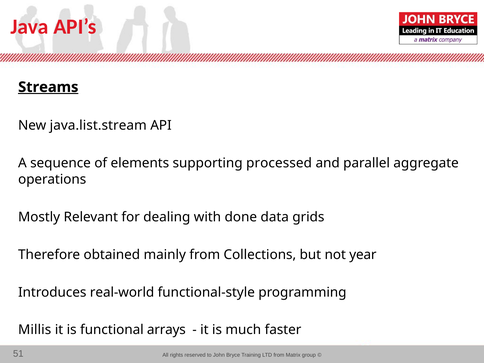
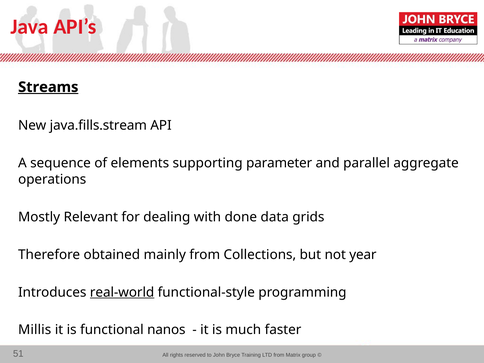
java.list.stream: java.list.stream -> java.fills.stream
processed: processed -> parameter
real-world underline: none -> present
arrays: arrays -> nanos
